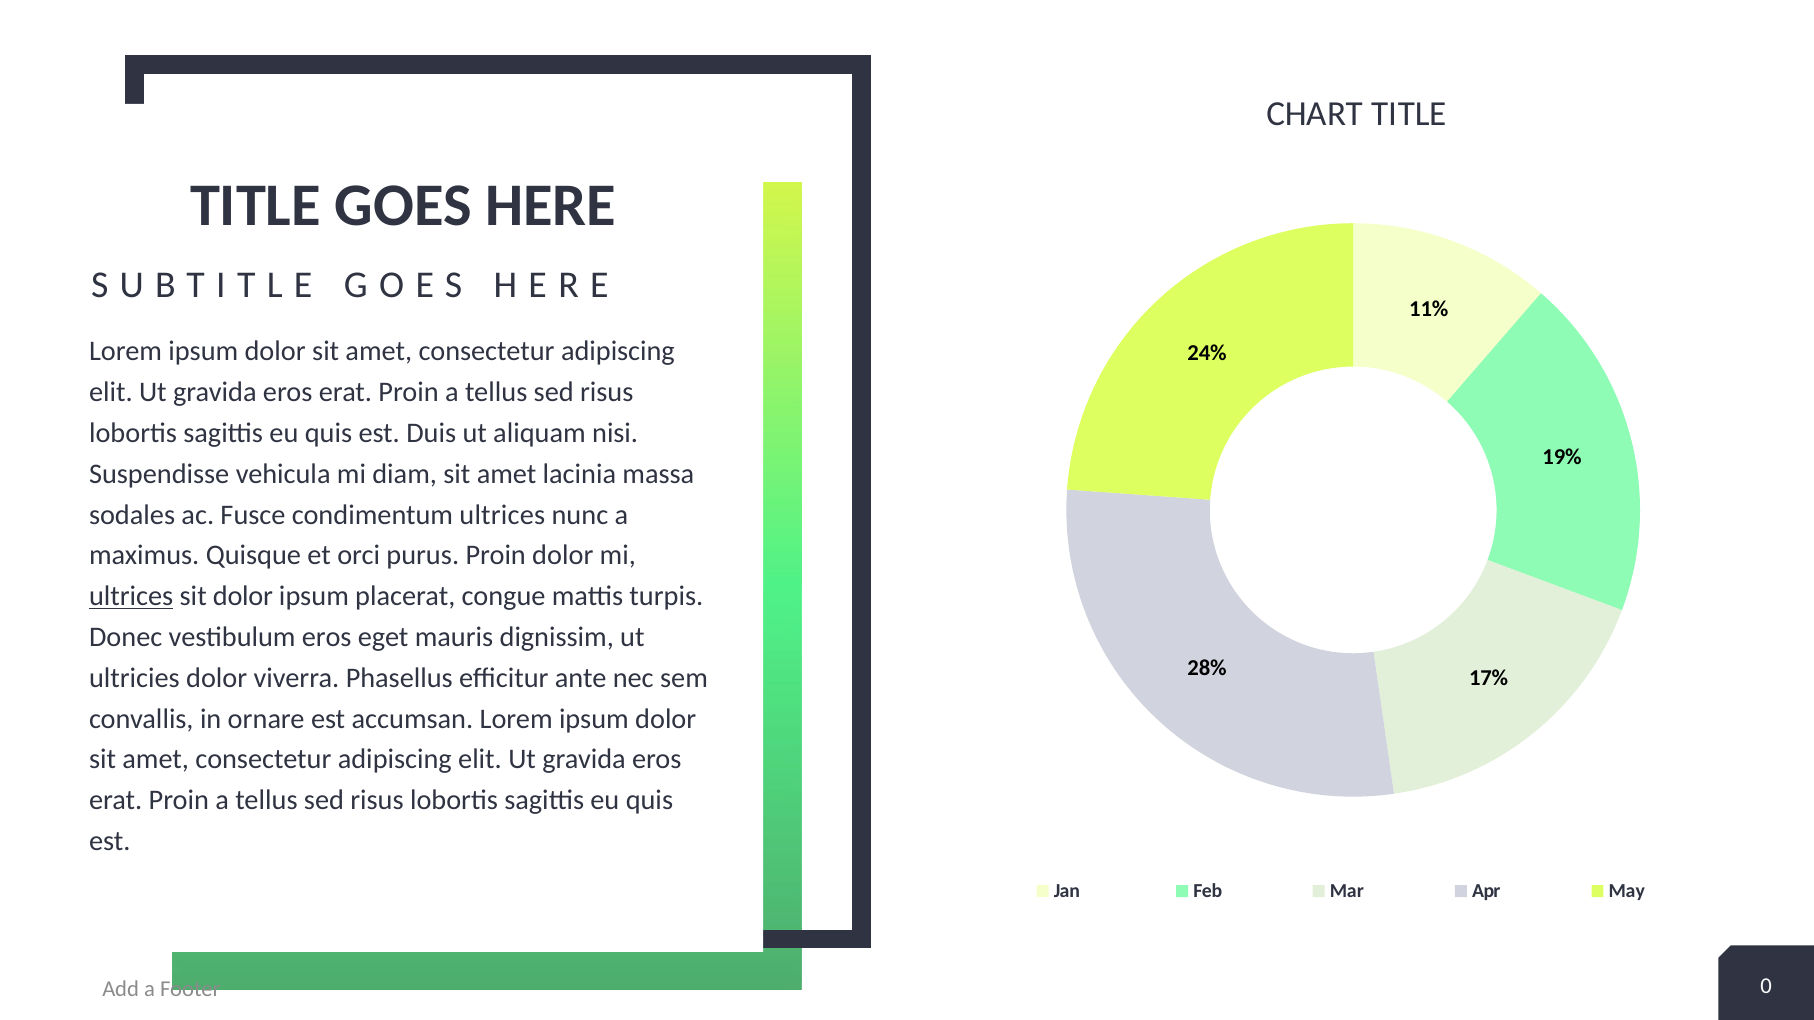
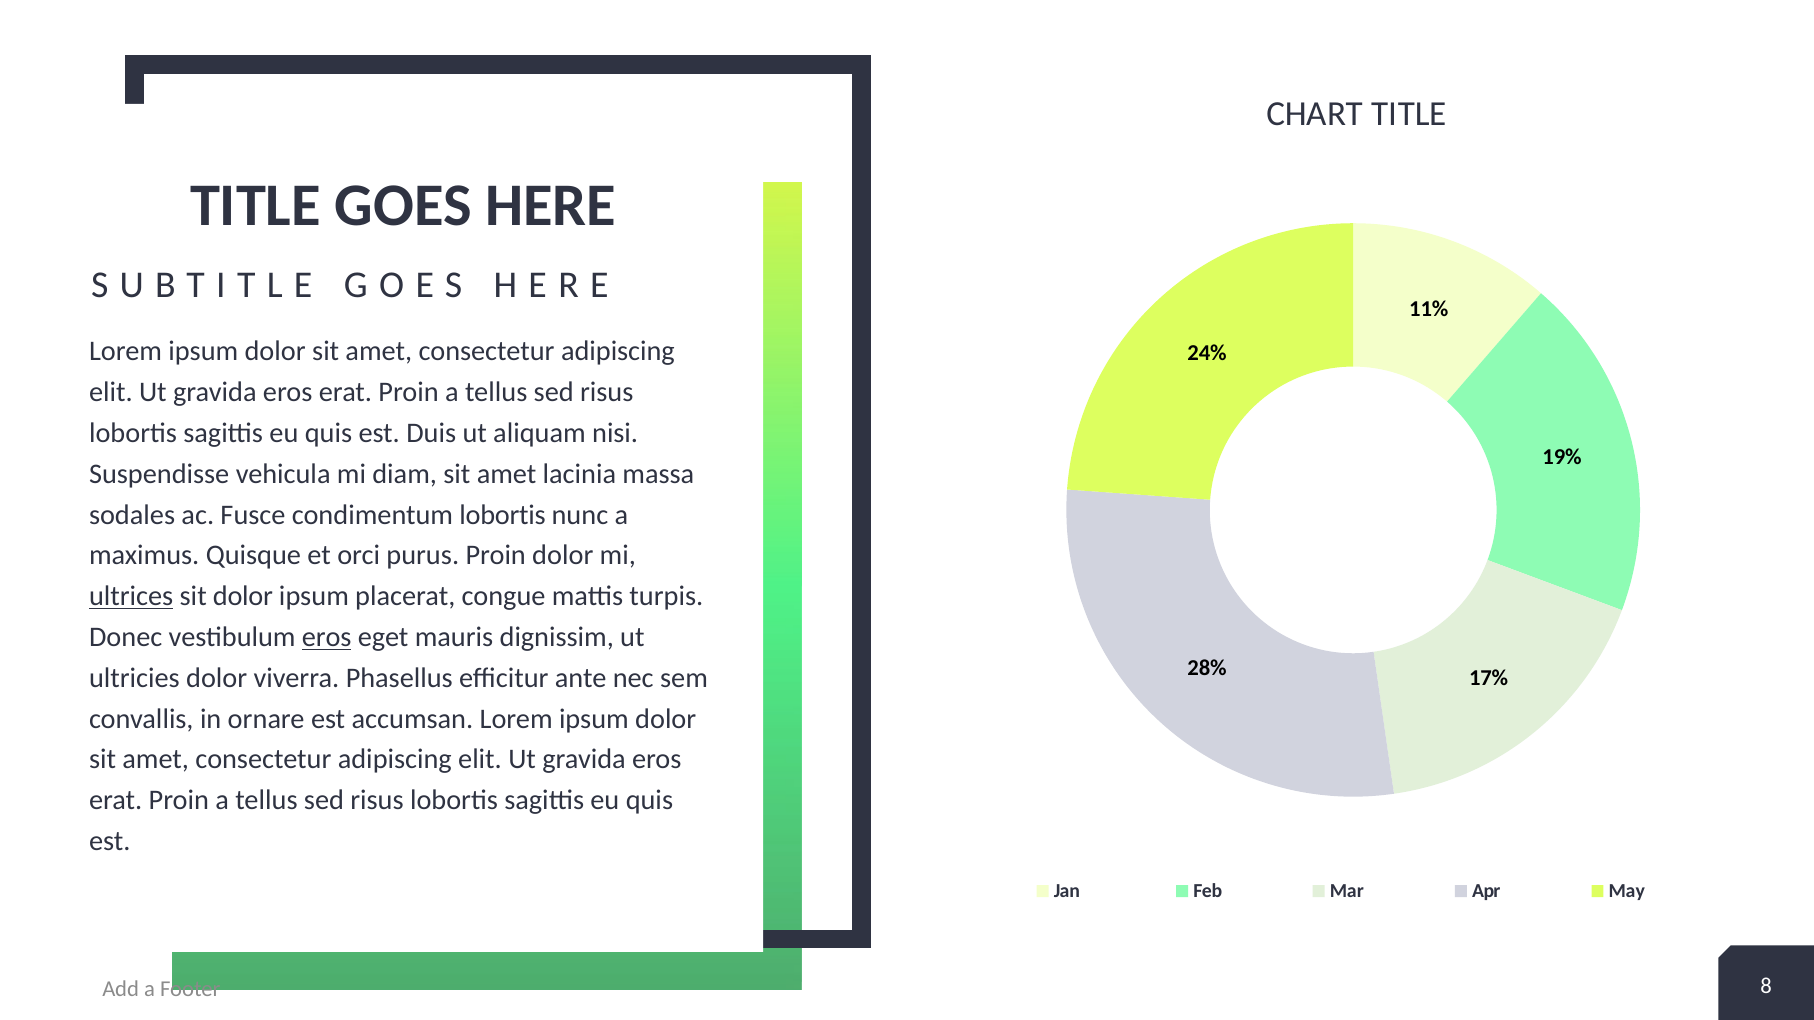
condimentum ultrices: ultrices -> lobortis
eros at (327, 637) underline: none -> present
0: 0 -> 8
